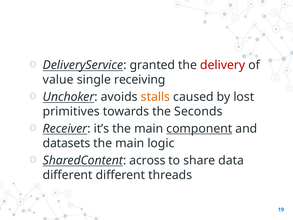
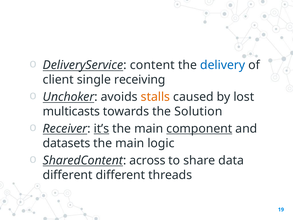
granted: granted -> content
delivery colour: red -> blue
value: value -> client
primitives: primitives -> multicasts
Seconds: Seconds -> Solution
it’s underline: none -> present
